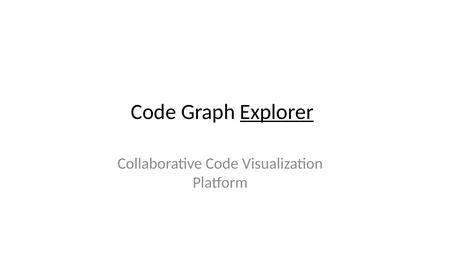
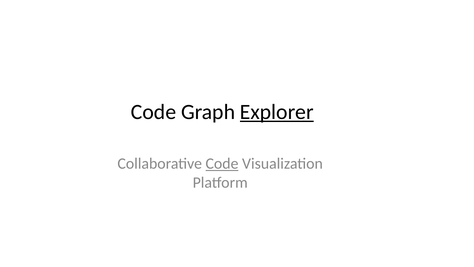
Code at (222, 163) underline: none -> present
